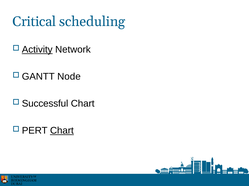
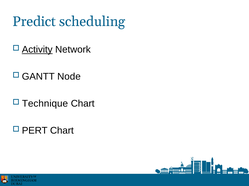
Critical: Critical -> Predict
Successful: Successful -> Technique
Chart at (62, 131) underline: present -> none
